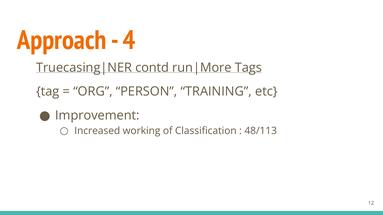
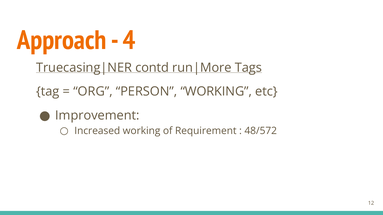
PERSON TRAINING: TRAINING -> WORKING
Classification: Classification -> Requirement
48/113: 48/113 -> 48/572
